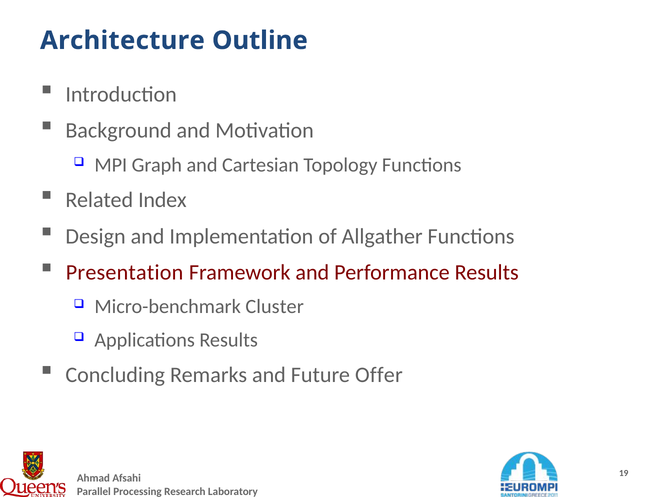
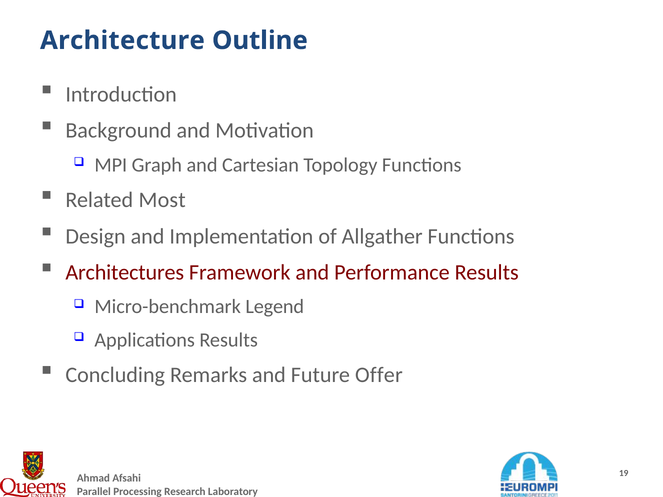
Index: Index -> Most
Presentation: Presentation -> Architectures
Cluster: Cluster -> Legend
